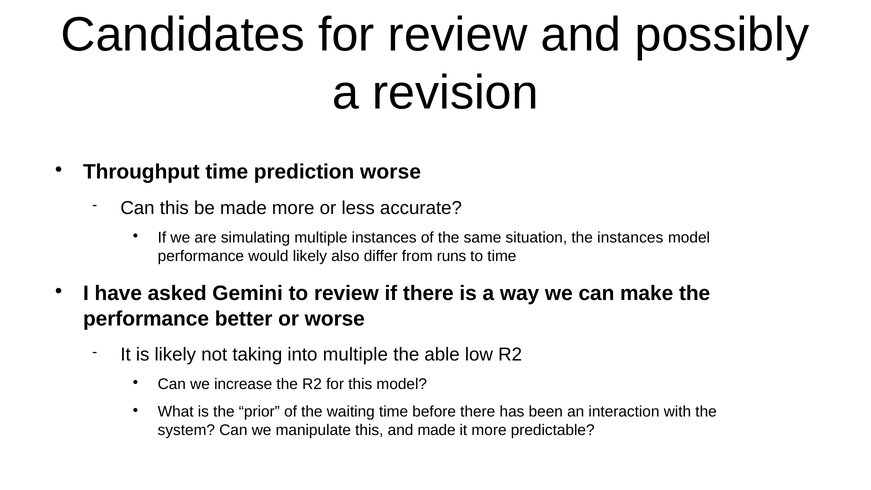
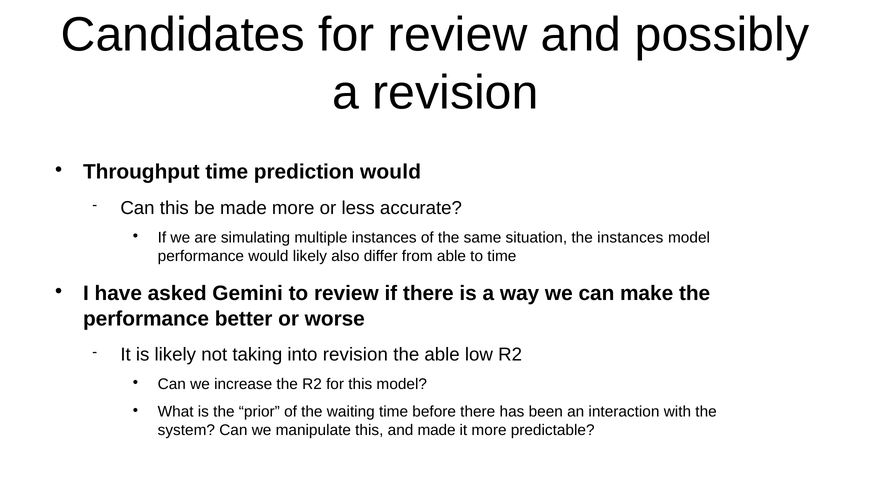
prediction worse: worse -> would
from runs: runs -> able
into multiple: multiple -> revision
